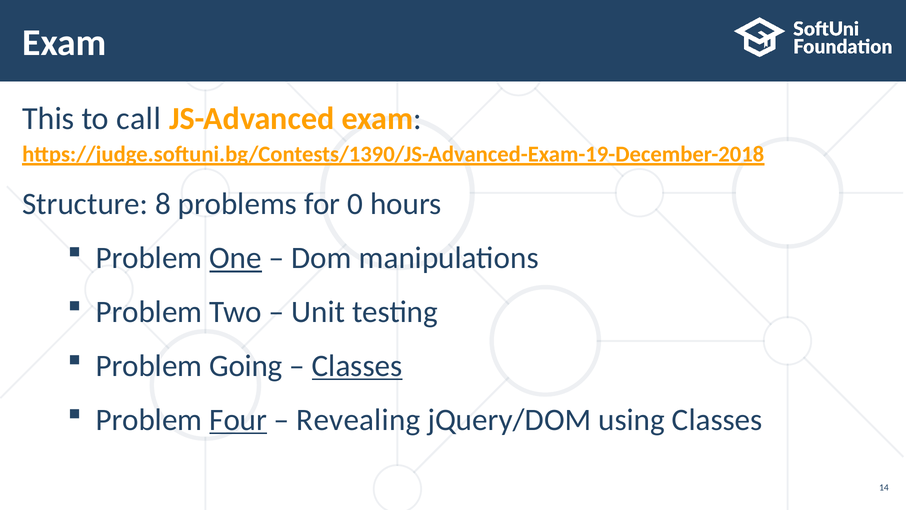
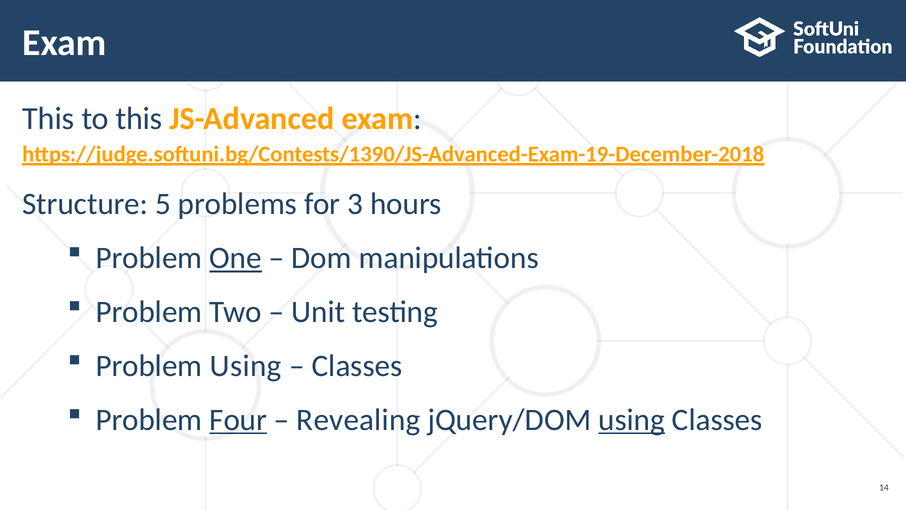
to call: call -> this
8: 8 -> 5
0: 0 -> 3
Problem Going: Going -> Using
Classes at (357, 366) underline: present -> none
using at (632, 420) underline: none -> present
